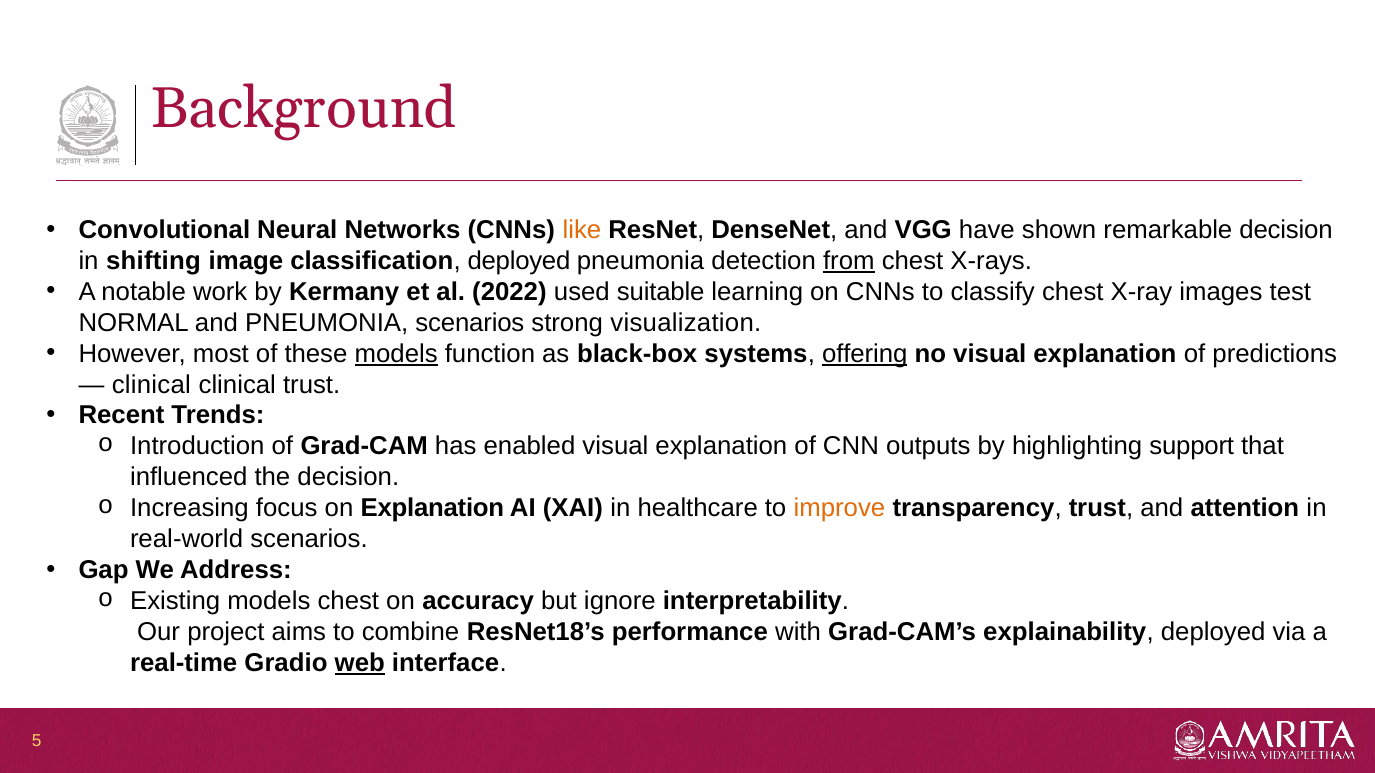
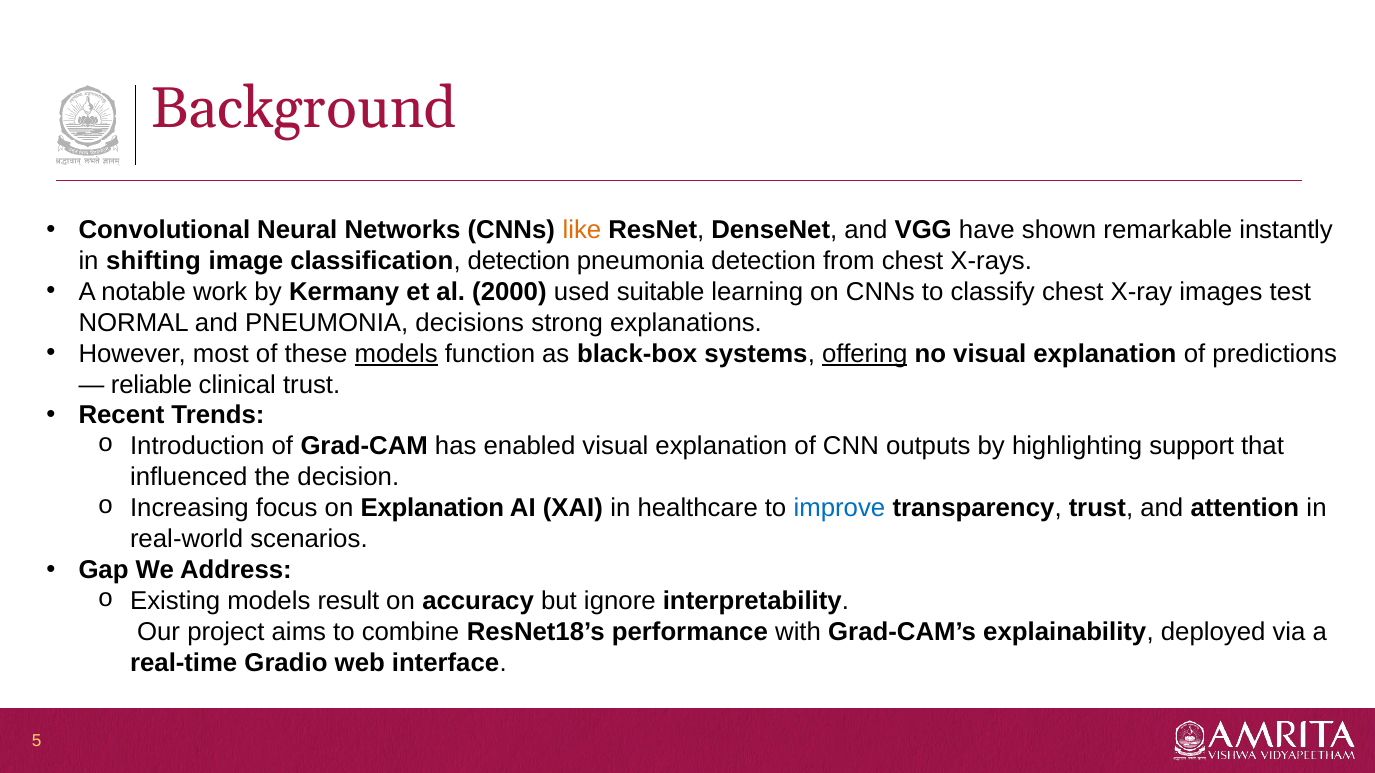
remarkable decision: decision -> instantly
classification deployed: deployed -> detection
from underline: present -> none
2022: 2022 -> 2000
PNEUMONIA scenarios: scenarios -> decisions
visualization: visualization -> explanations
clinical at (151, 385): clinical -> reliable
improve colour: orange -> blue
models chest: chest -> result
web underline: present -> none
